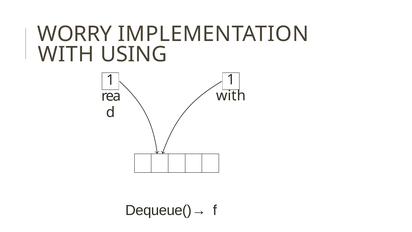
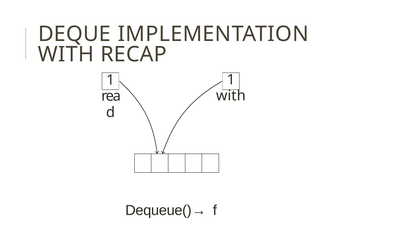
WORRY: WORRY -> DEQUE
USING: USING -> RECAP
